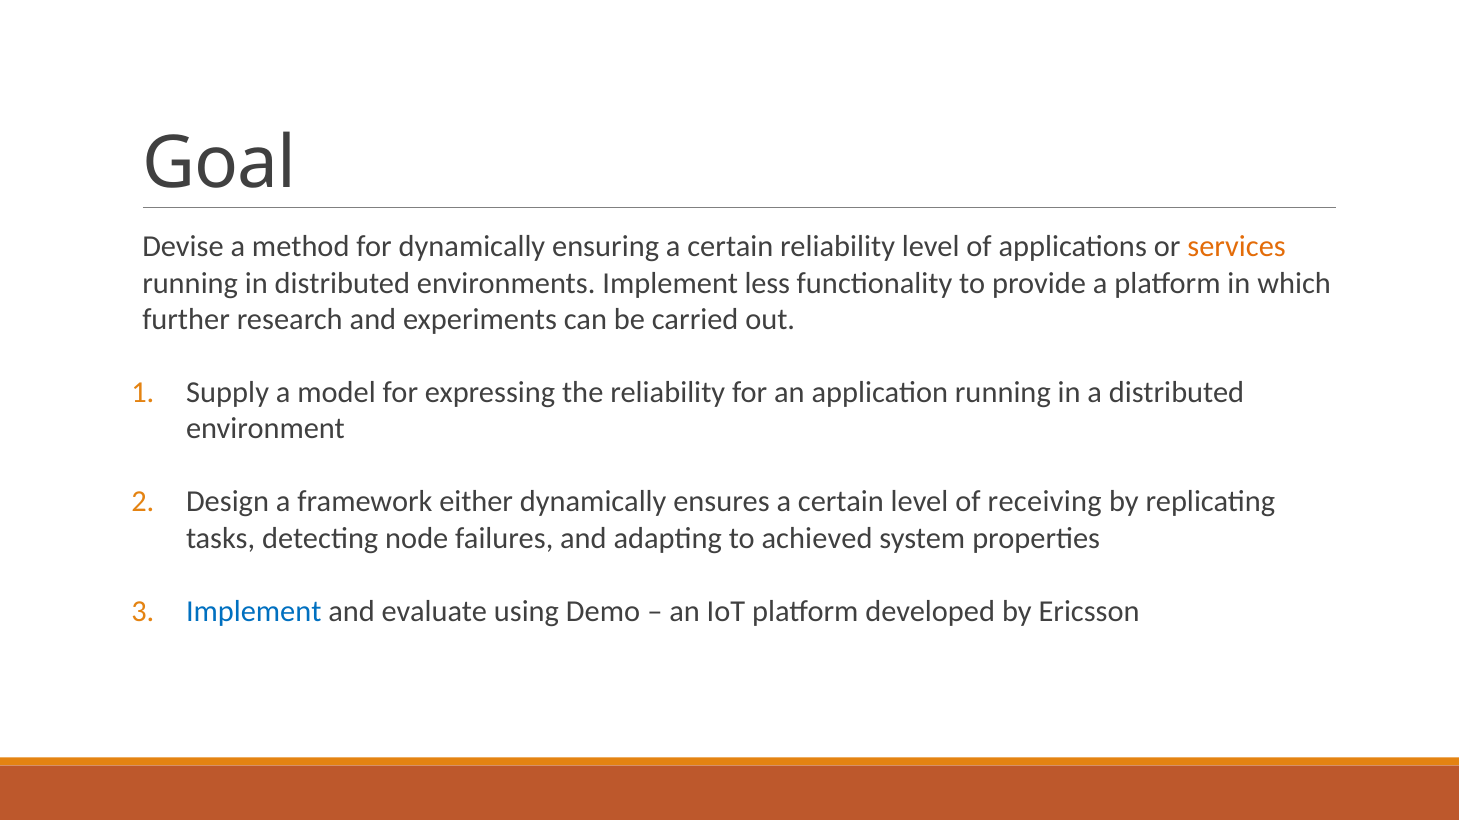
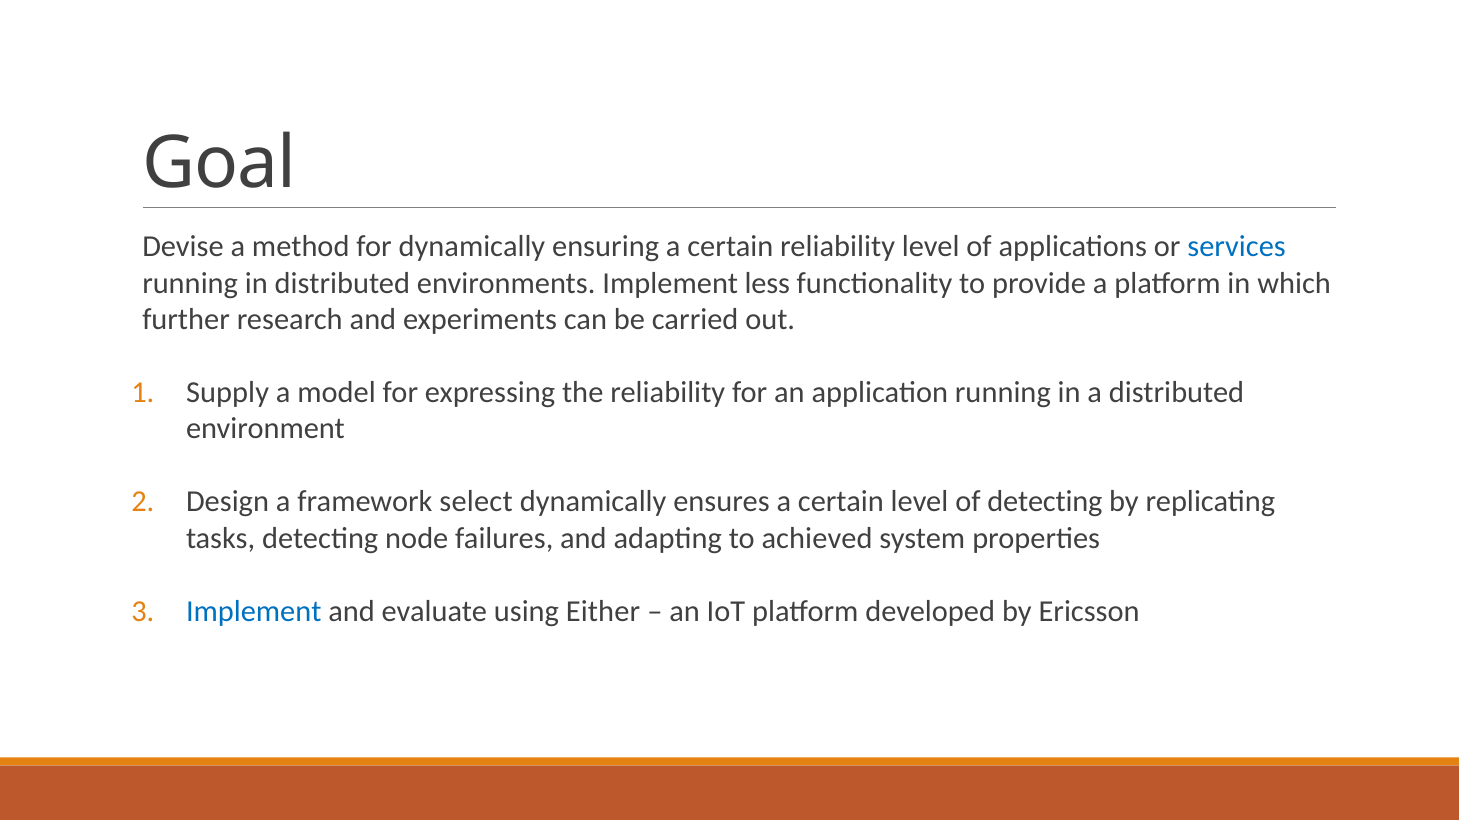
services colour: orange -> blue
either: either -> select
of receiving: receiving -> detecting
Demo: Demo -> Either
